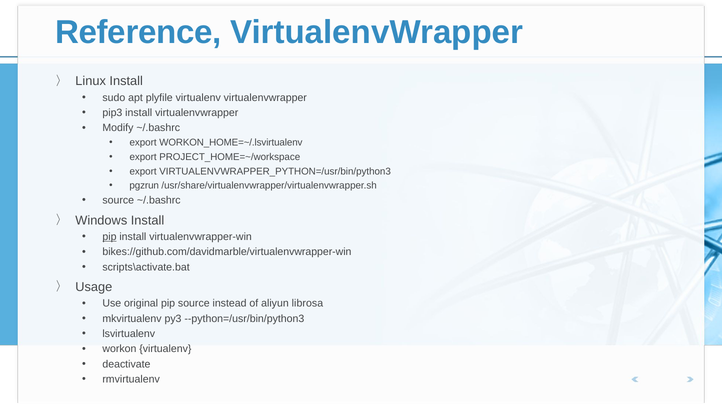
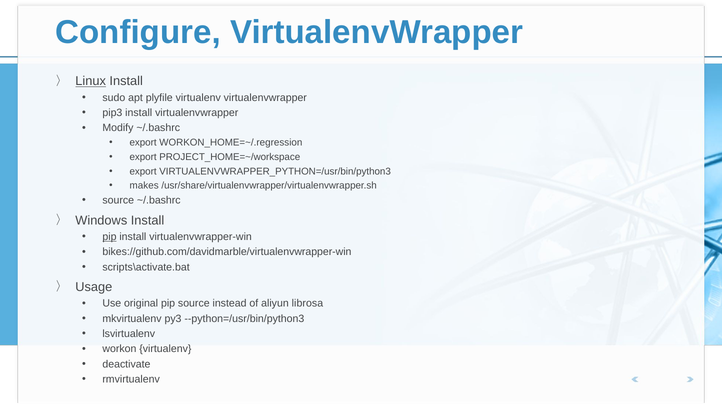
Reference: Reference -> Configure
Linux underline: none -> present
WORKON_HOME=~/.lsvirtualenv: WORKON_HOME=~/.lsvirtualenv -> WORKON_HOME=~/.regression
pgzrun: pgzrun -> makes
